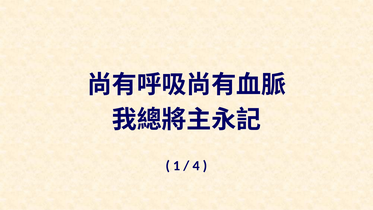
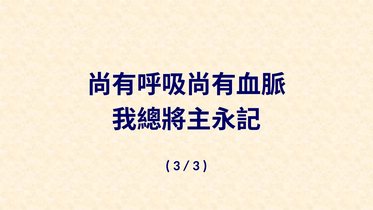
1 at (177, 166): 1 -> 3
4 at (196, 166): 4 -> 3
